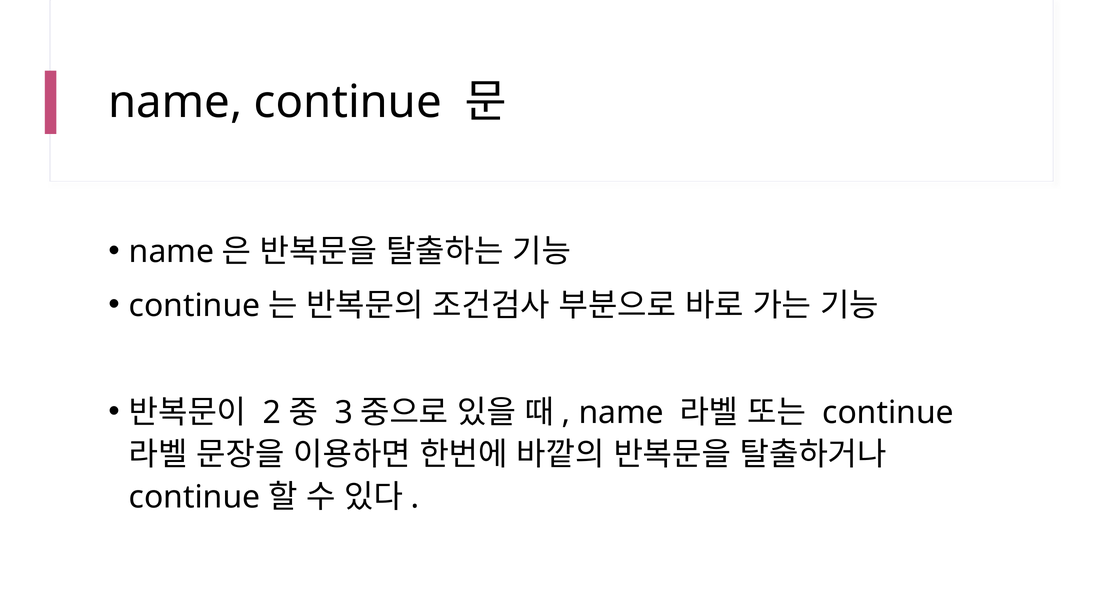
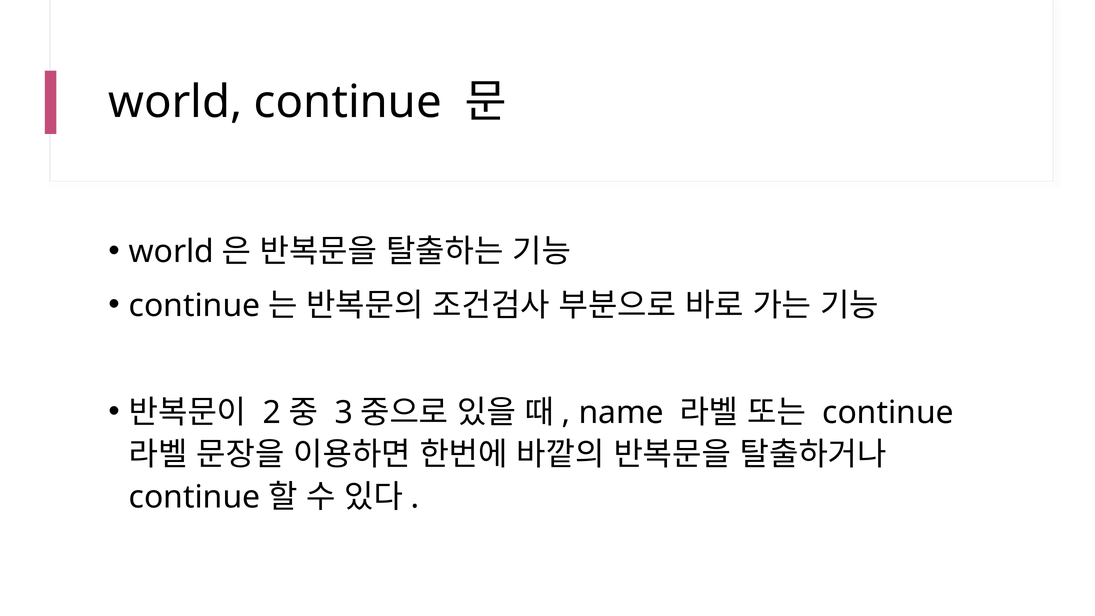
name at (175, 102): name -> world
name at (171, 252): name -> world
